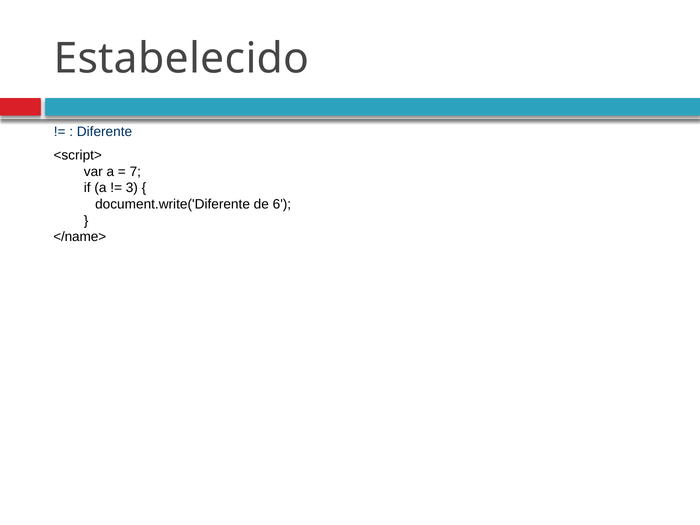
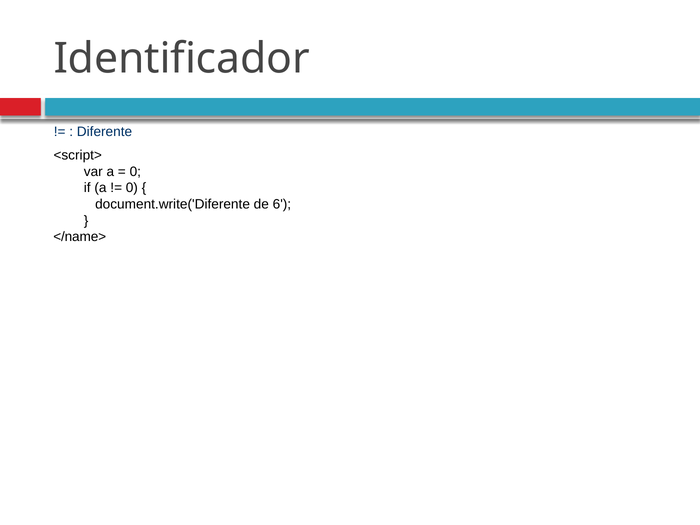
Estabelecido: Estabelecido -> Identificador
7 at (135, 172): 7 -> 0
3 at (132, 188): 3 -> 0
